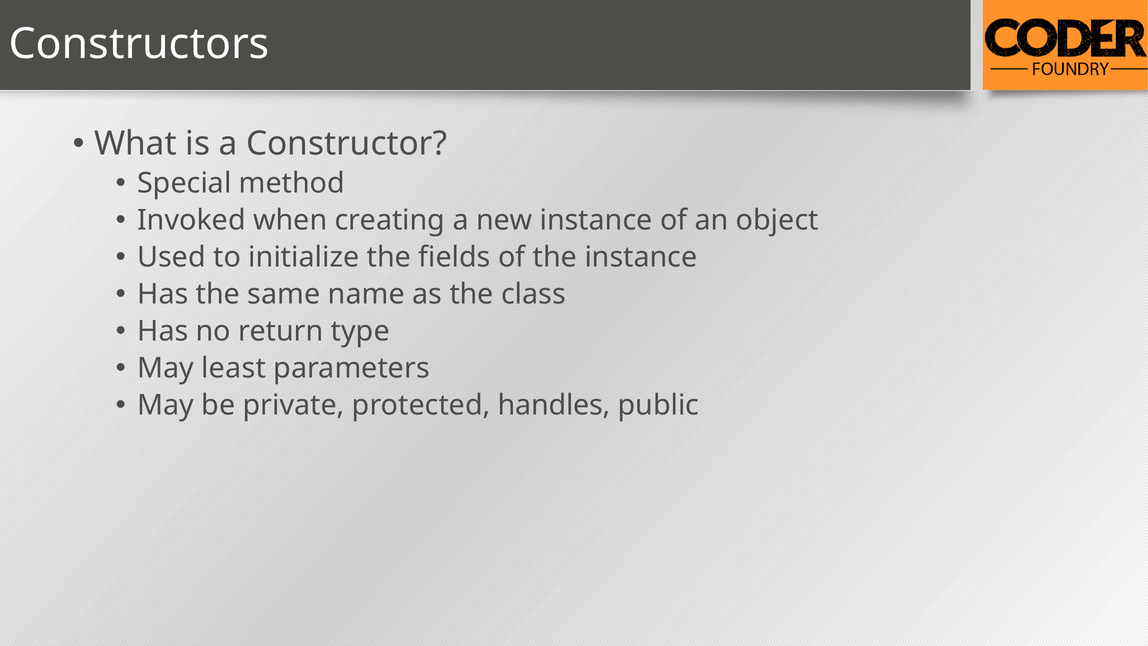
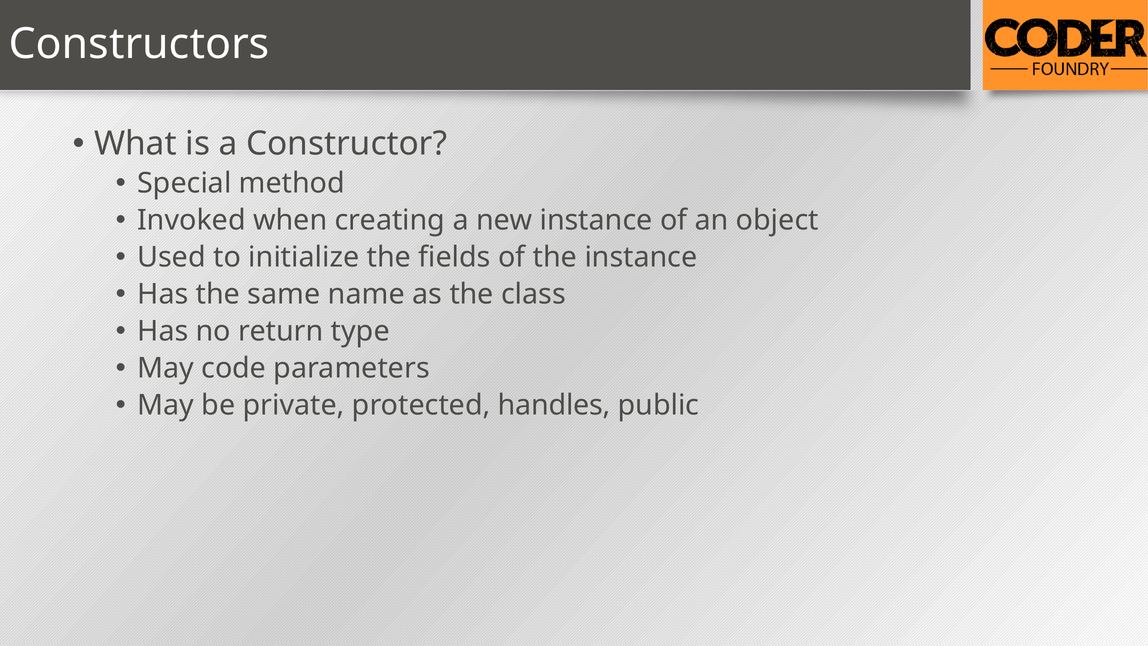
least: least -> code
